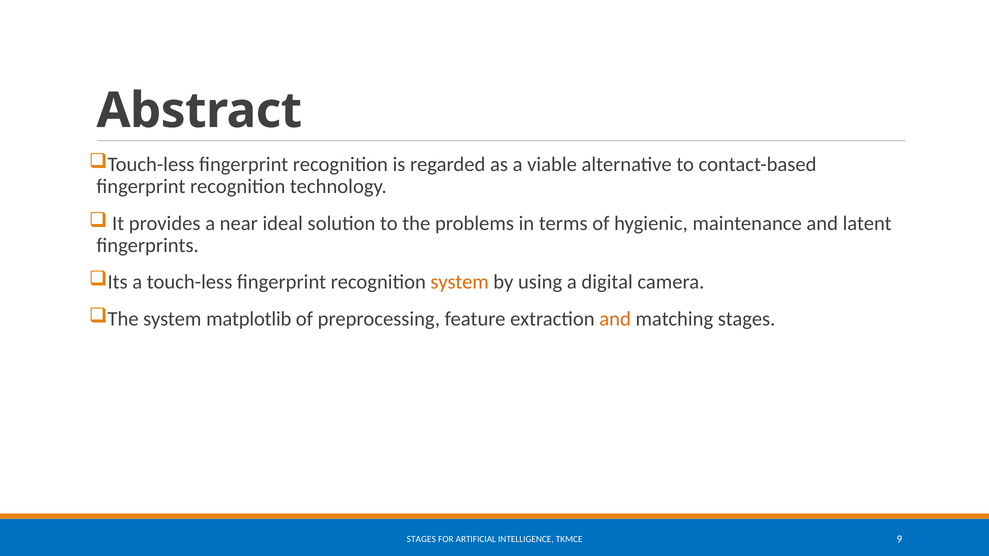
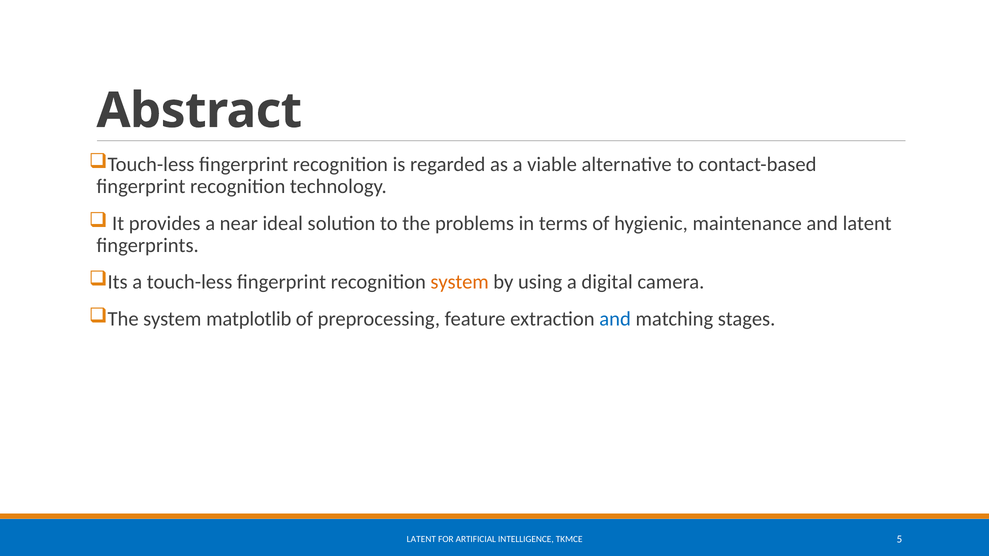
and at (615, 319) colour: orange -> blue
STAGES at (421, 539): STAGES -> LATENT
9: 9 -> 5
